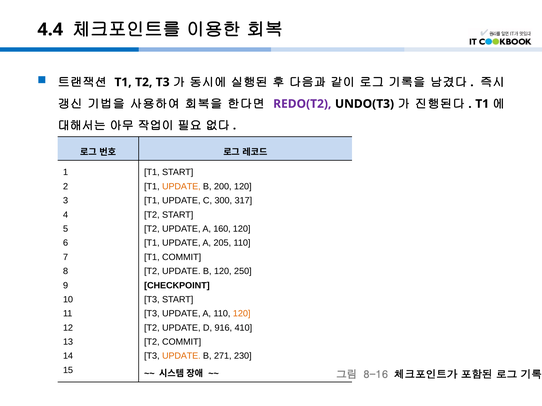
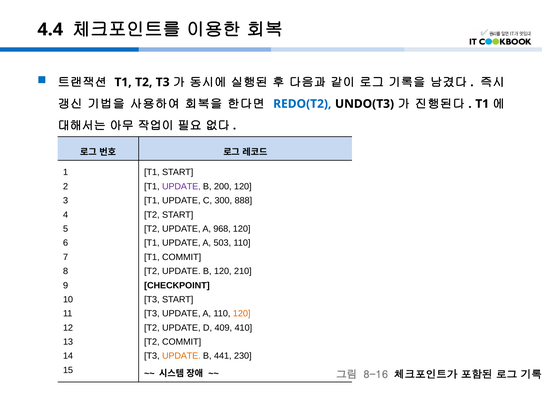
REDO(T2 colour: purple -> blue
UPDATE at (181, 187) colour: orange -> purple
317: 317 -> 888
160: 160 -> 968
205: 205 -> 503
250: 250 -> 210
916: 916 -> 409
271: 271 -> 441
